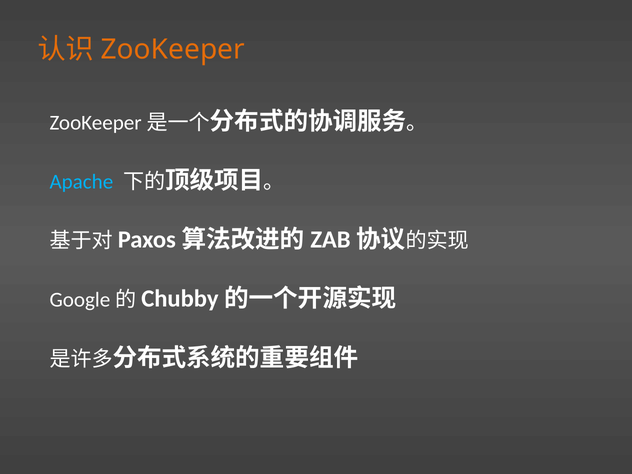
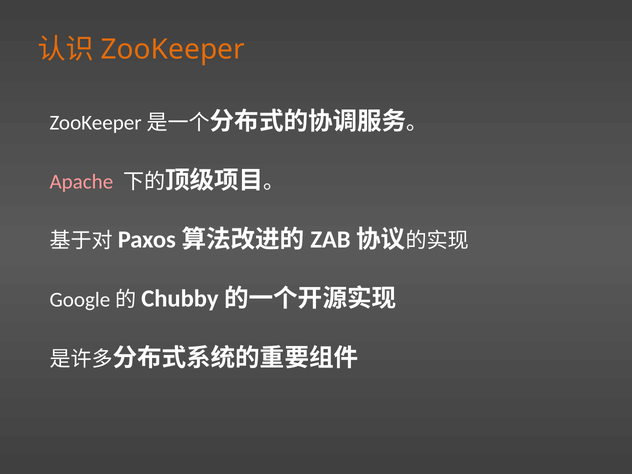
Apache colour: light blue -> pink
